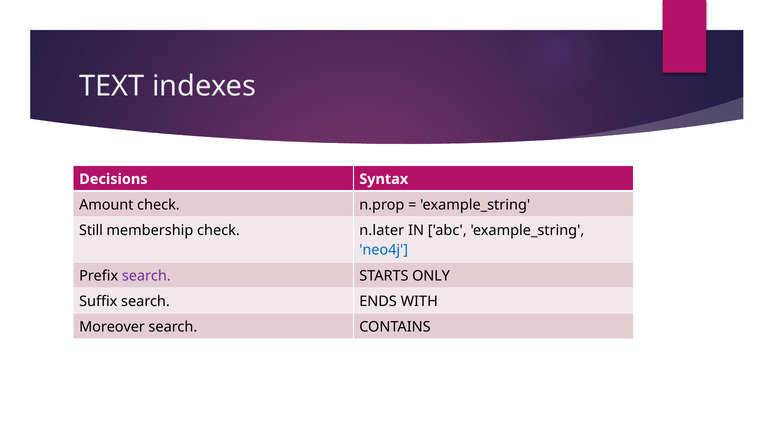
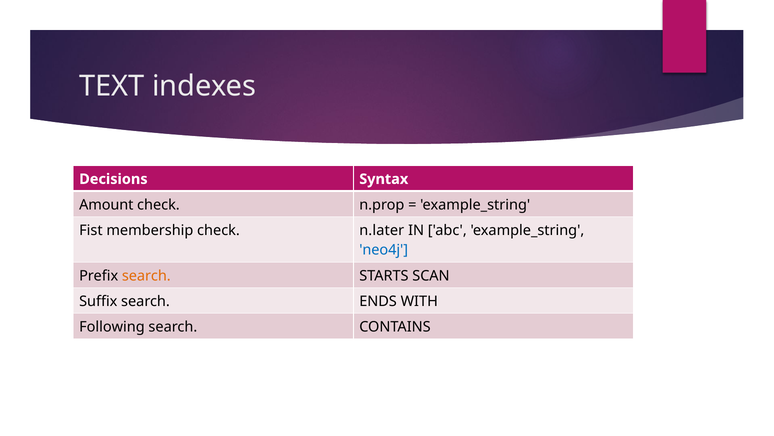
Still: Still -> Fist
search at (146, 275) colour: purple -> orange
ONLY: ONLY -> SCAN
Moreover: Moreover -> Following
